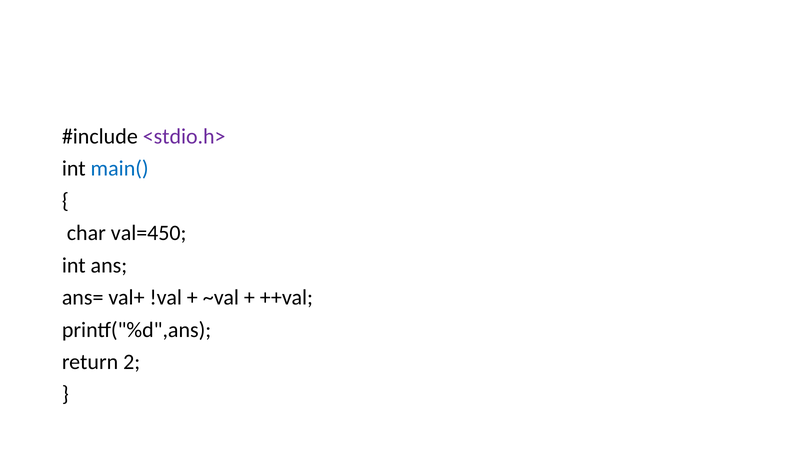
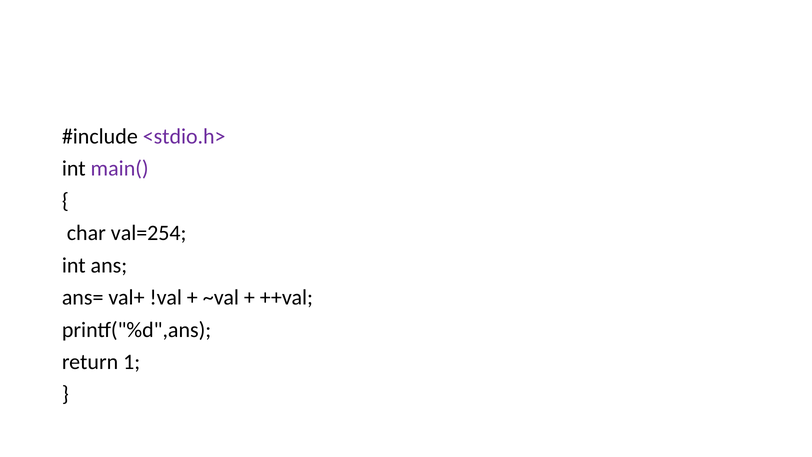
main( colour: blue -> purple
val=450: val=450 -> val=254
2: 2 -> 1
